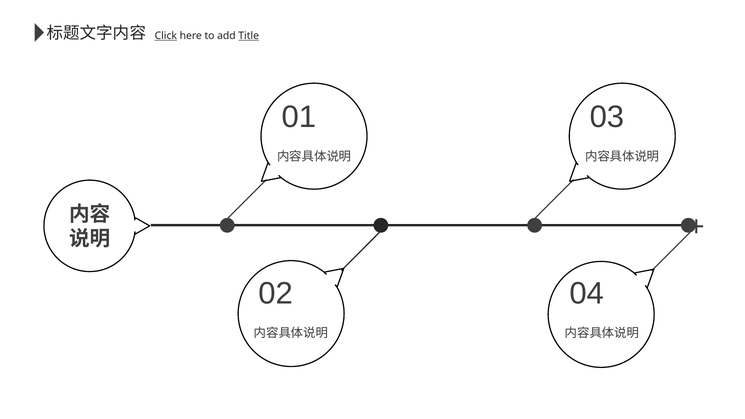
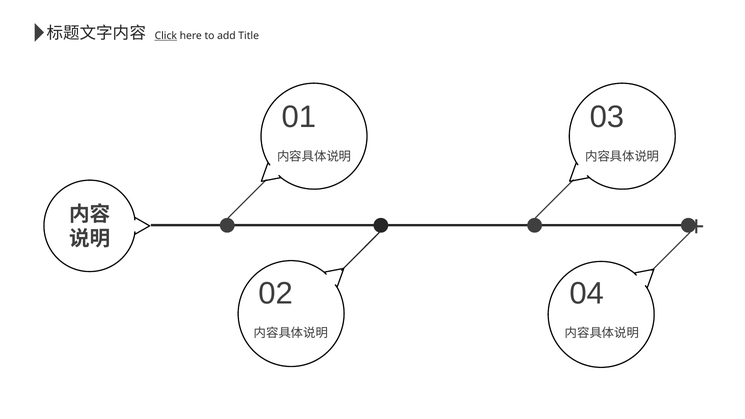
Title underline: present -> none
